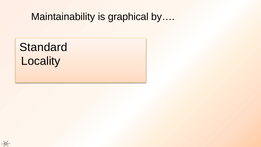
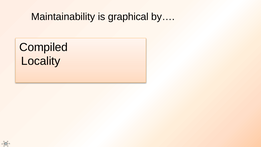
Standard: Standard -> Compiled
